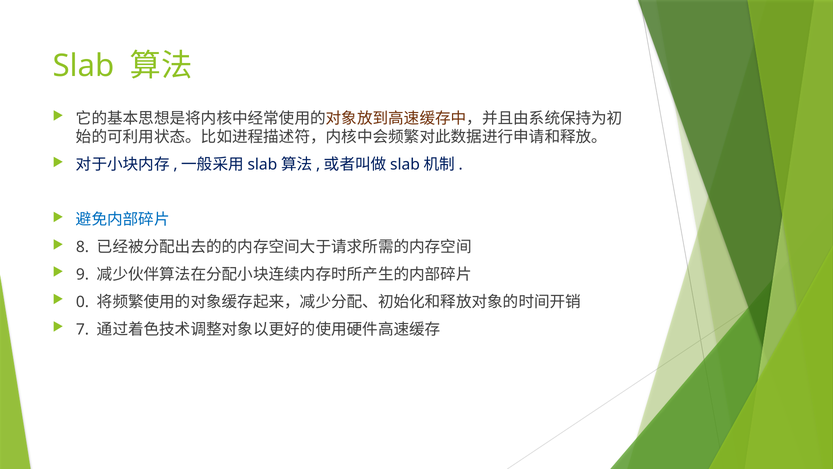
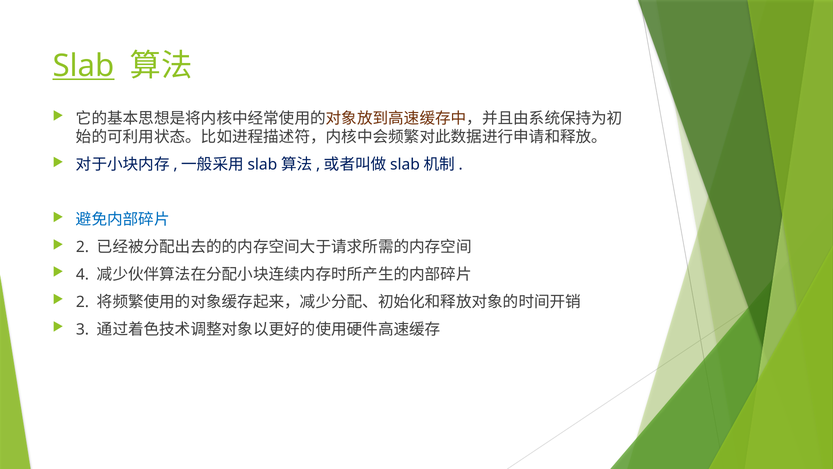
Slab underline: none -> present
8 at (82, 247): 8 -> 2
9: 9 -> 4
0 at (82, 302): 0 -> 2
7: 7 -> 3
